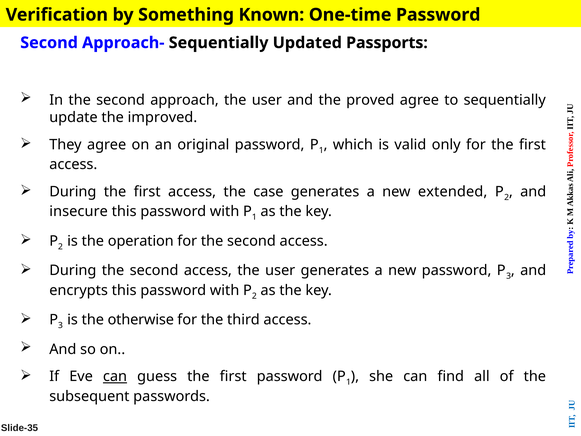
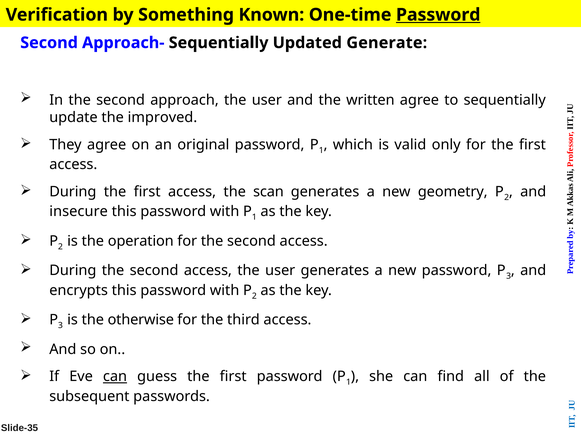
Password at (438, 15) underline: none -> present
Passports: Passports -> Generate
proved: proved -> written
case: case -> scan
extended: extended -> geometry
